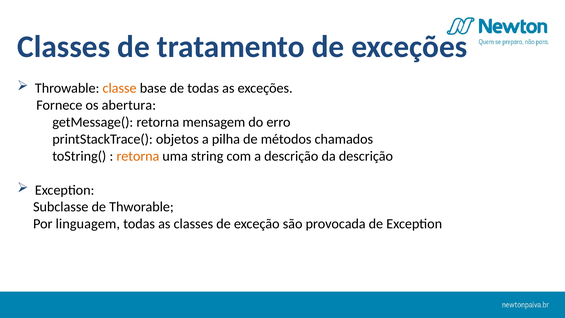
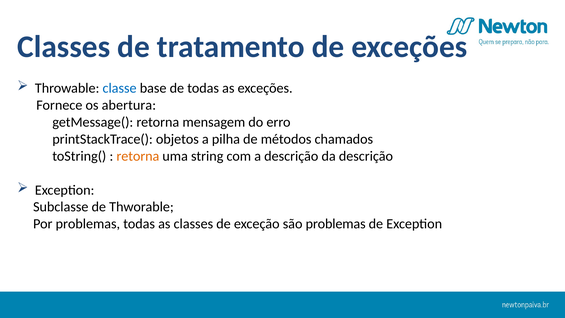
classe colour: orange -> blue
Por linguagem: linguagem -> problemas
são provocada: provocada -> problemas
